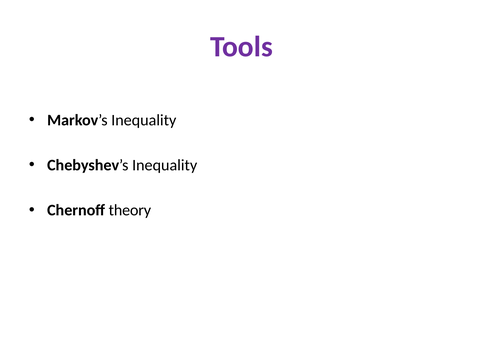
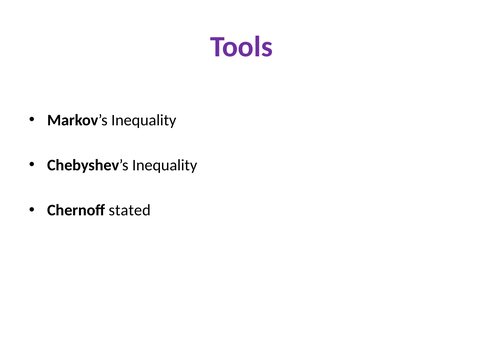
theory: theory -> stated
